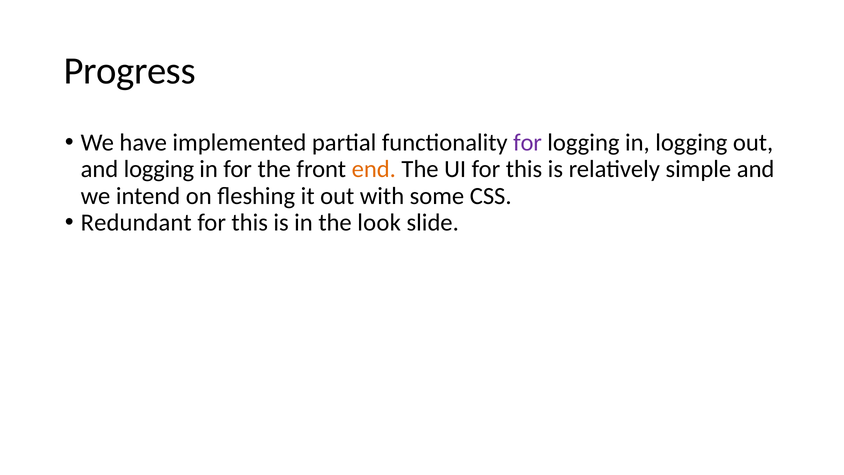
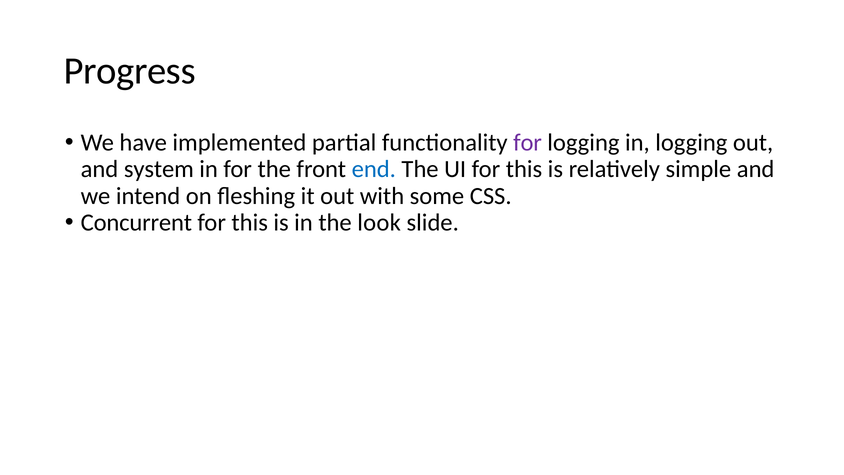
and logging: logging -> system
end colour: orange -> blue
Redundant: Redundant -> Concurrent
